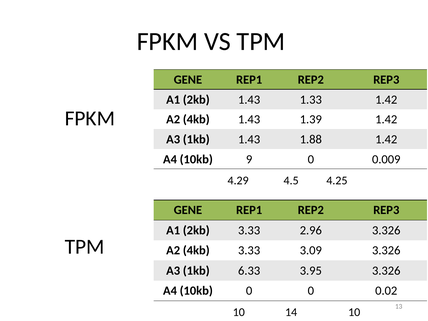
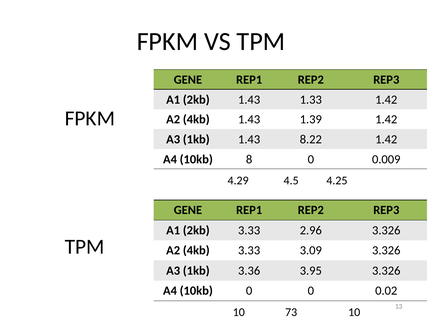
1.88: 1.88 -> 8.22
9: 9 -> 8
6.33: 6.33 -> 3.36
14: 14 -> 73
